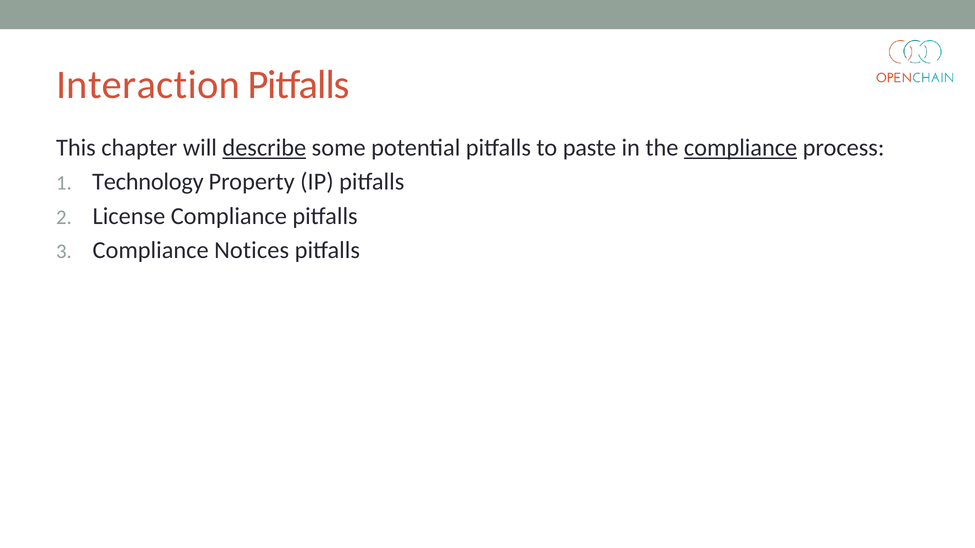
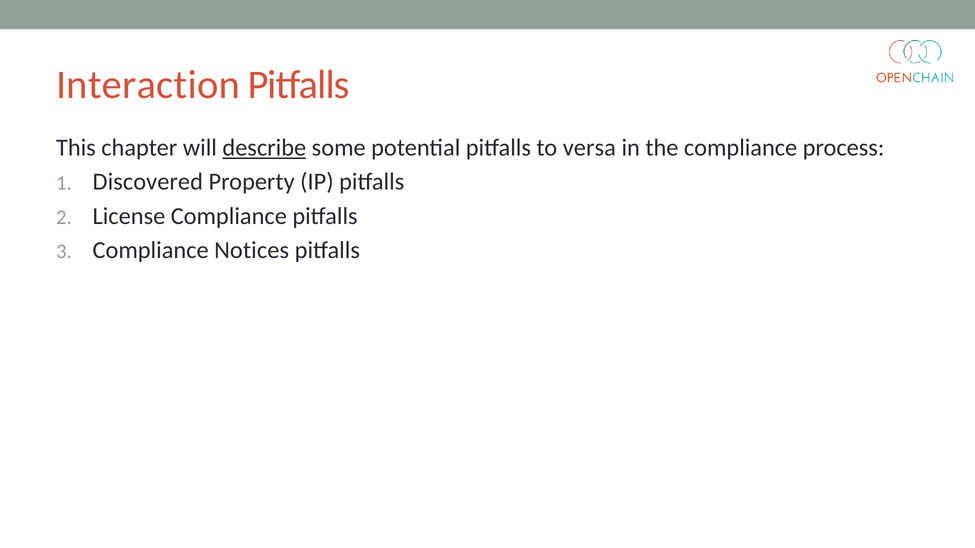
paste: paste -> versa
compliance at (741, 148) underline: present -> none
Technology: Technology -> Discovered
